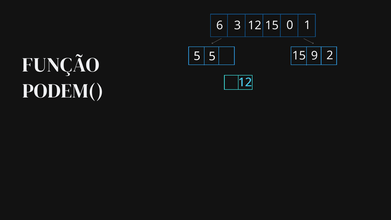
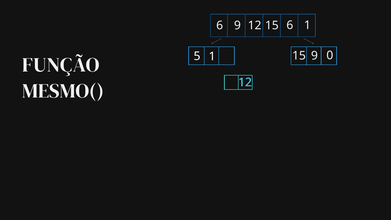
6 3: 3 -> 9
12 0: 0 -> 6
2: 2 -> 0
5 5: 5 -> 1
PODEM(: PODEM( -> MESMO(
